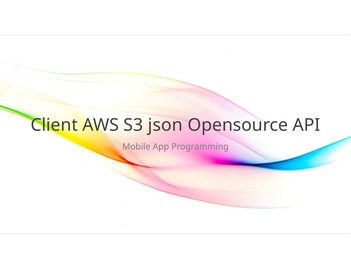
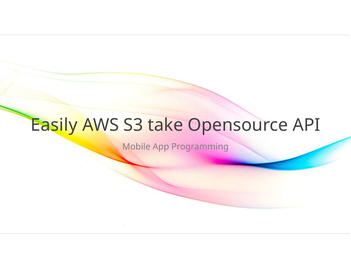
Client: Client -> Easily
json: json -> take
